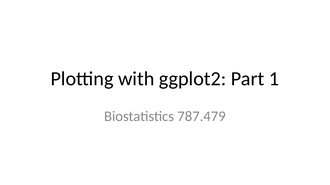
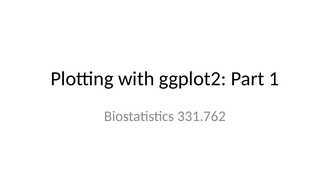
787.479: 787.479 -> 331.762
